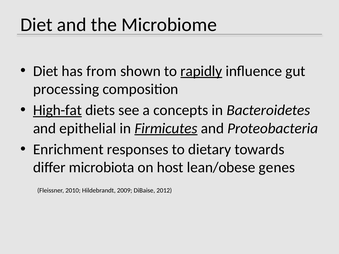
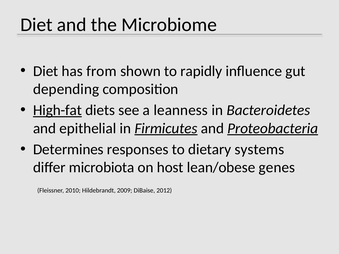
rapidly underline: present -> none
processing: processing -> depending
concepts: concepts -> leanness
Proteobacteria underline: none -> present
Enrichment: Enrichment -> Determines
towards: towards -> systems
